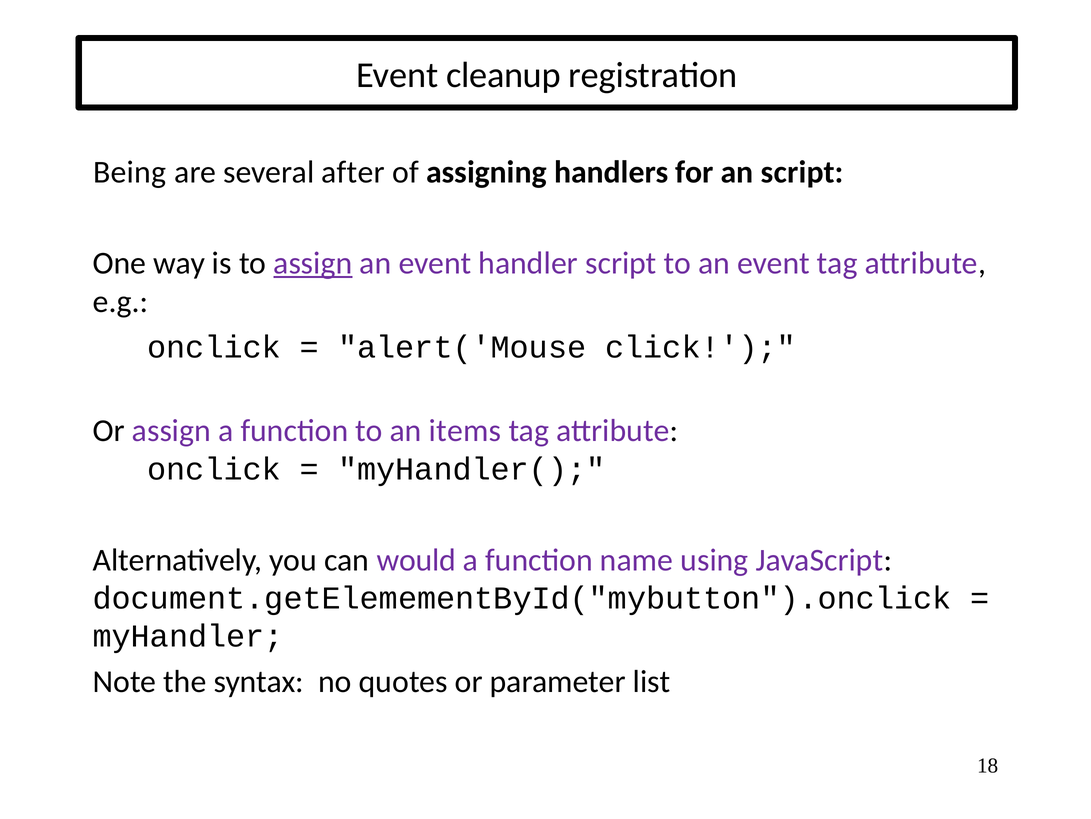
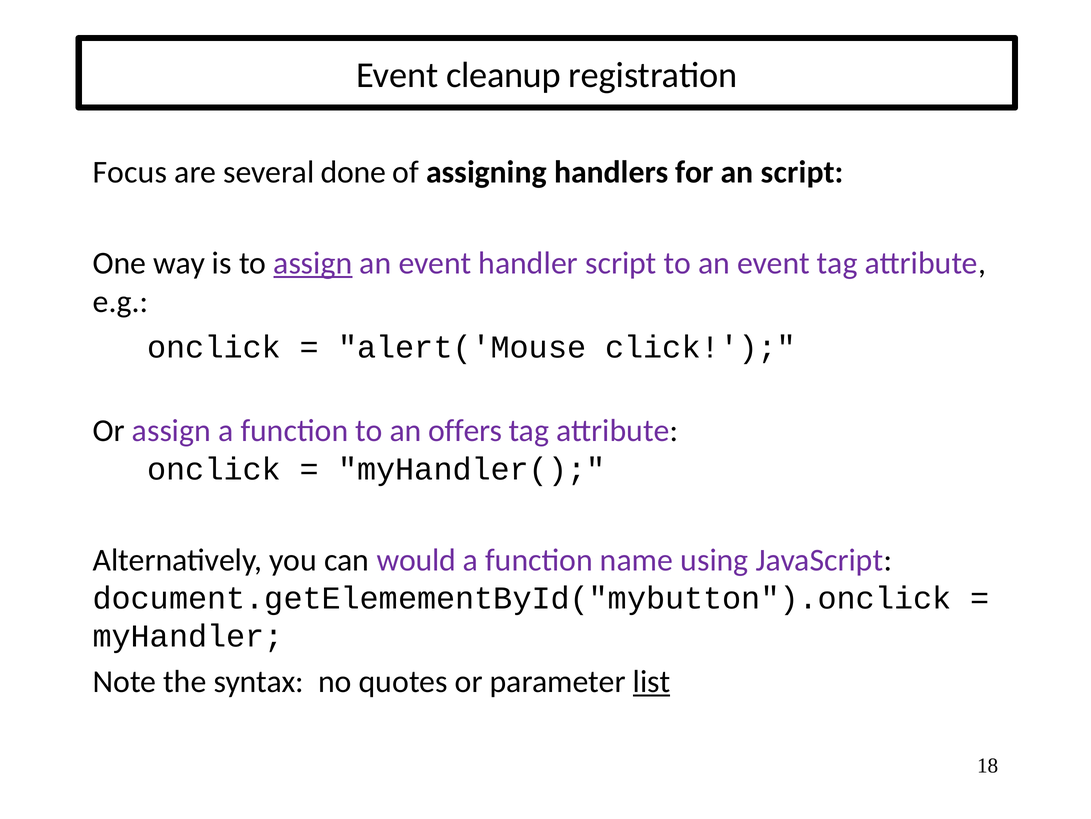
Being: Being -> Focus
after: after -> done
items: items -> offers
list underline: none -> present
